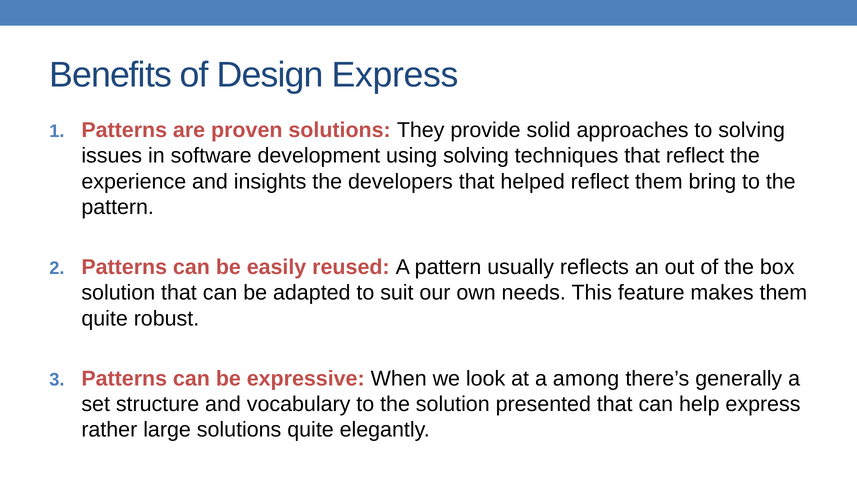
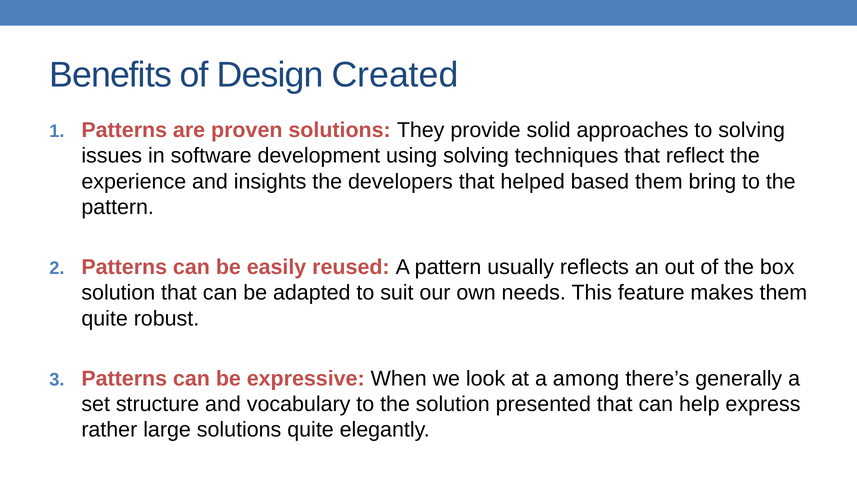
Design Express: Express -> Created
helped reflect: reflect -> based
